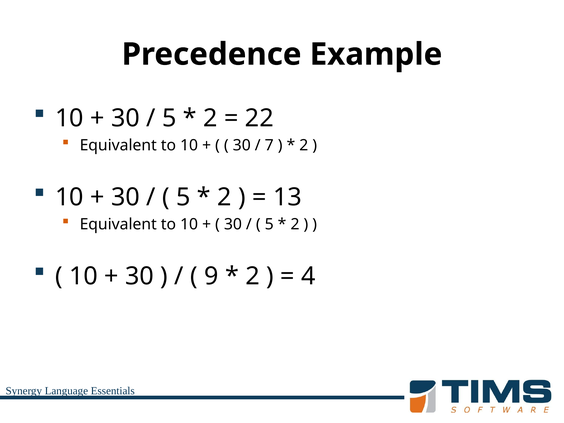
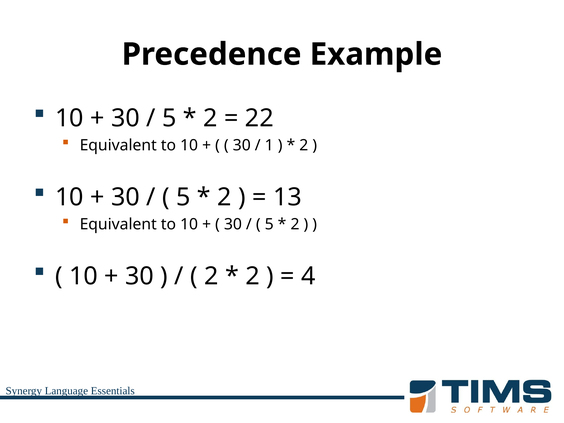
7: 7 -> 1
9 at (211, 276): 9 -> 2
